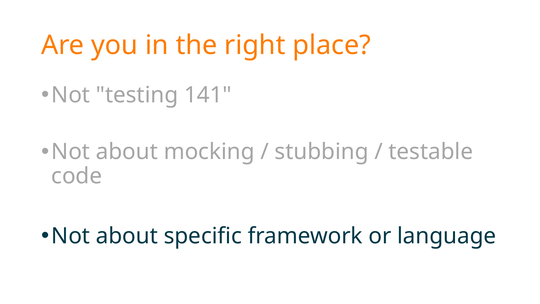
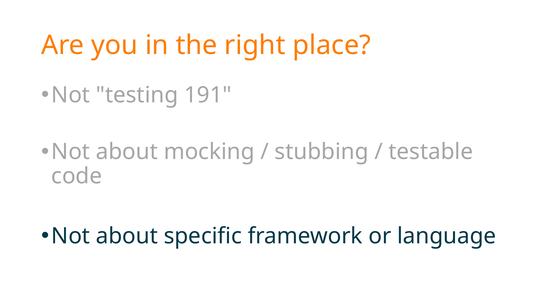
141: 141 -> 191
